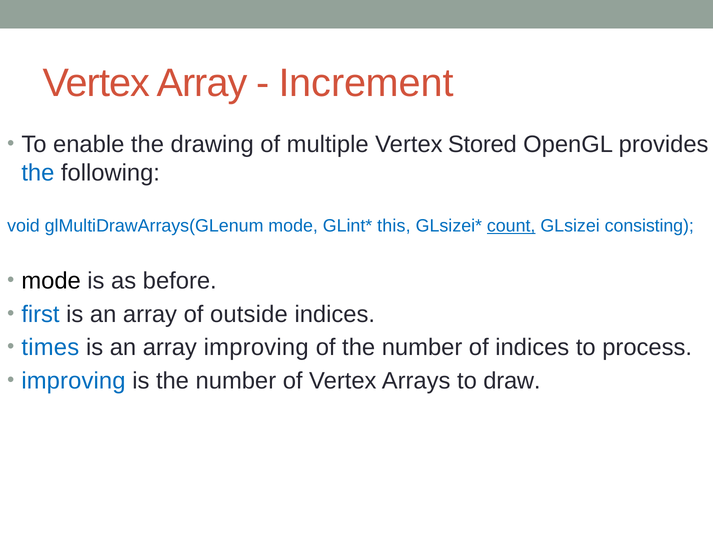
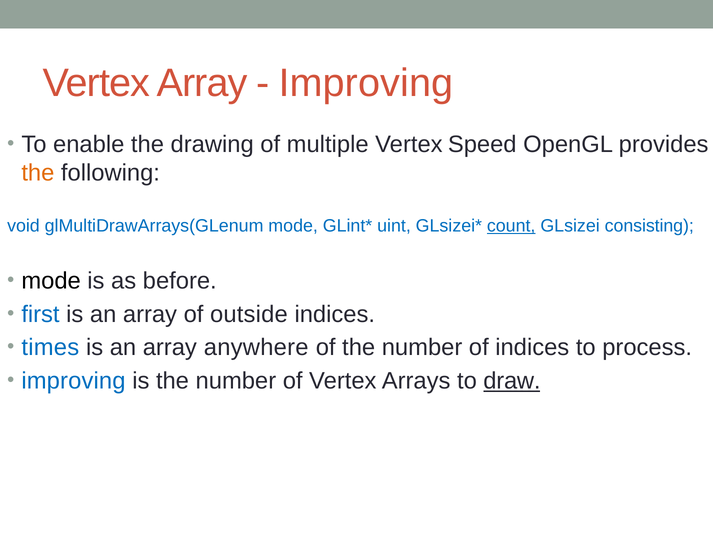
Increment at (366, 83): Increment -> Improving
Stored: Stored -> Speed
the at (38, 173) colour: blue -> orange
this: this -> uint
array improving: improving -> anywhere
draw underline: none -> present
